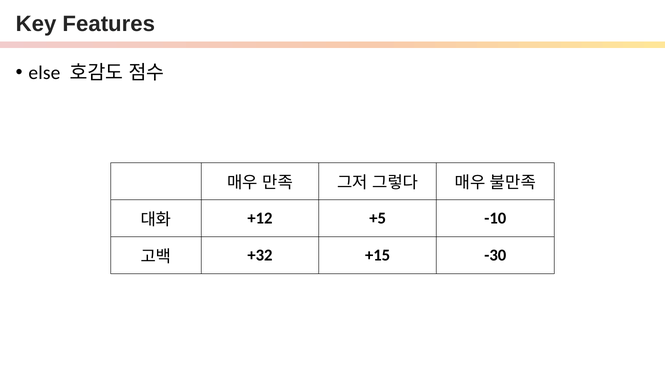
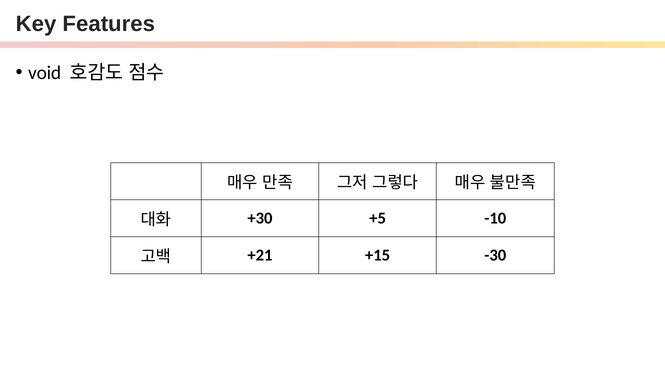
else: else -> void
+12: +12 -> +30
+32: +32 -> +21
